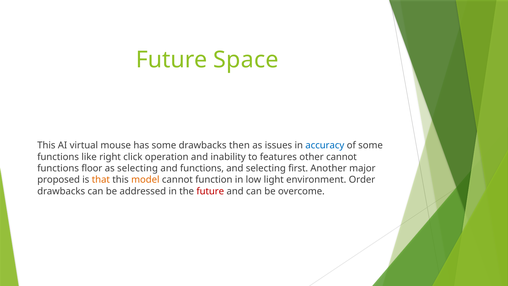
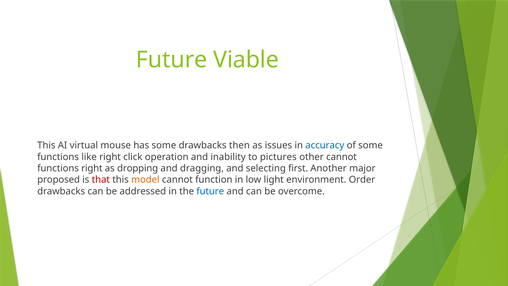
Space: Space -> Viable
features: features -> pictures
functions floor: floor -> right
as selecting: selecting -> dropping
and functions: functions -> dragging
that colour: orange -> red
future at (210, 191) colour: red -> blue
